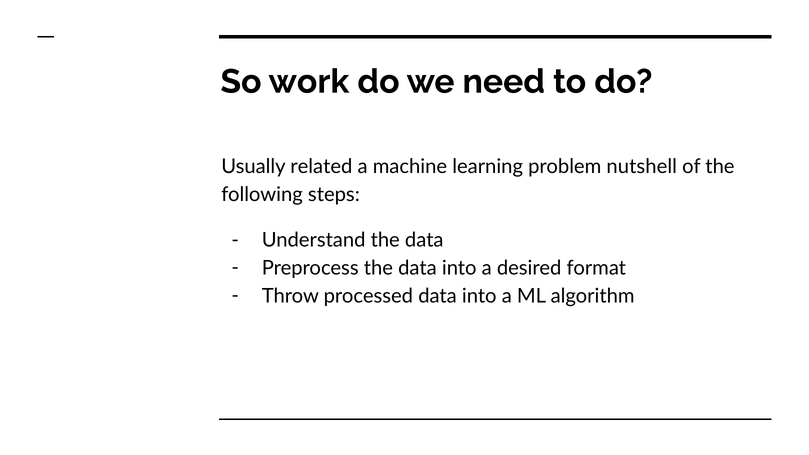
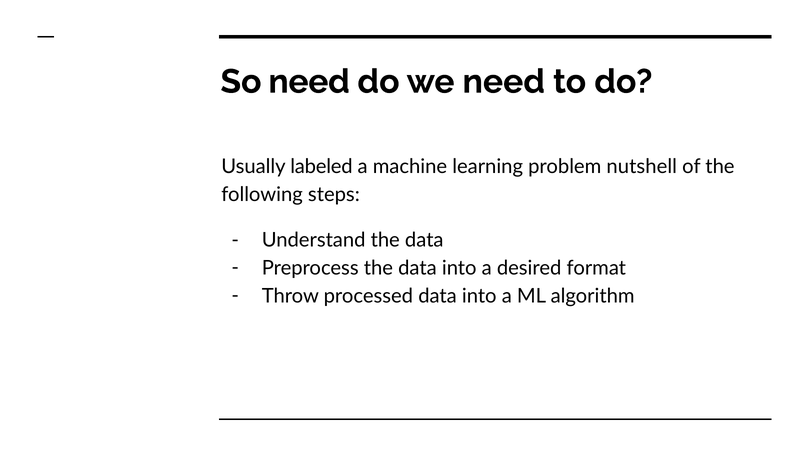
So work: work -> need
related: related -> labeled
